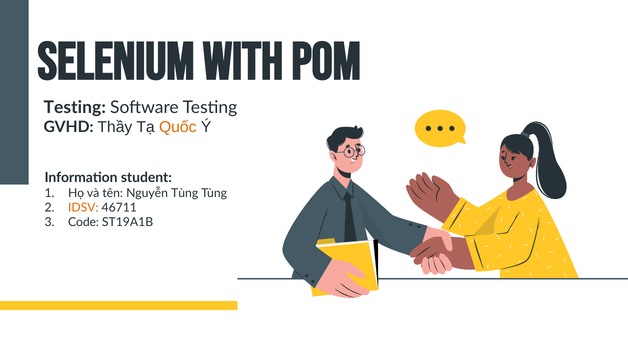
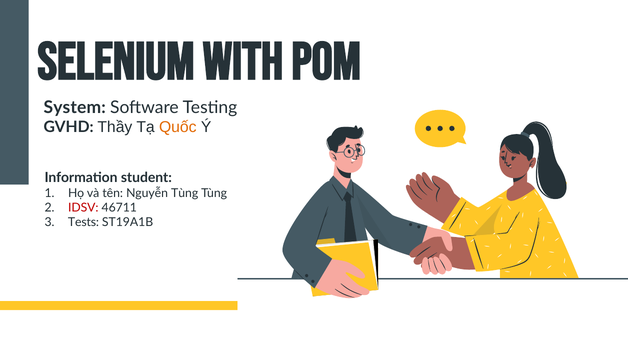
Testing at (75, 107): Testing -> System
IDSV colour: orange -> red
Code: Code -> Tests
